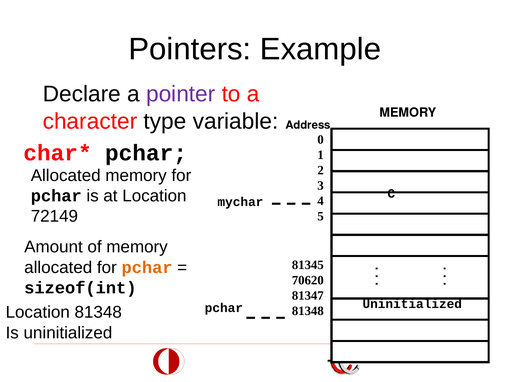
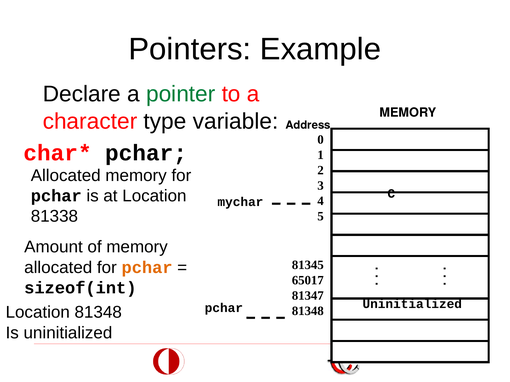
pointer colour: purple -> green
72149: 72149 -> 81338
70620: 70620 -> 65017
